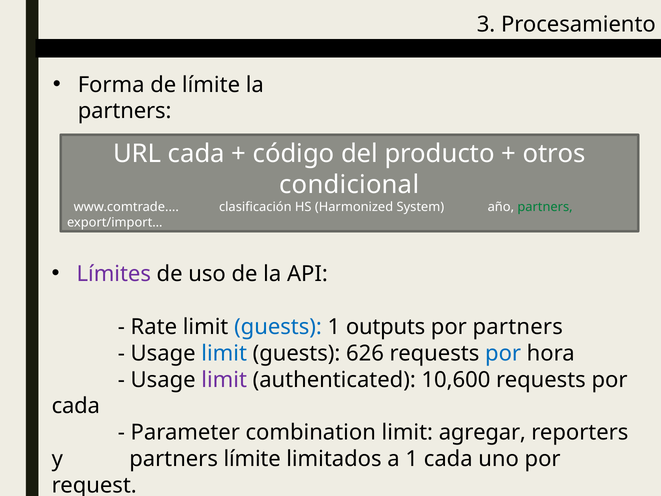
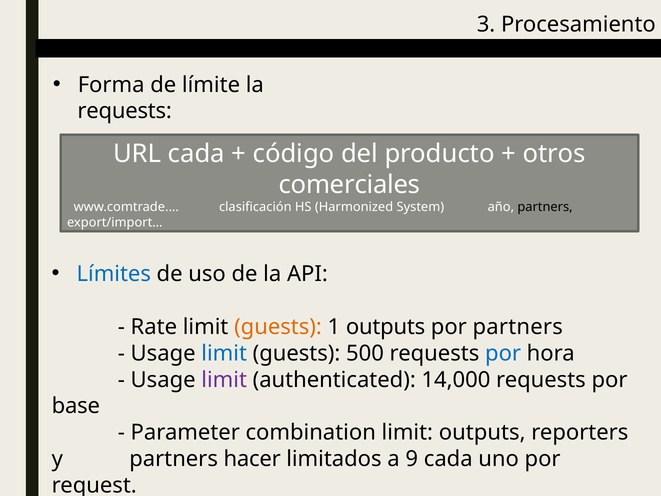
partners at (125, 111): partners -> requests
condicional: condicional -> comerciales
partners at (545, 207) colour: green -> black
Límites colour: purple -> blue
guests at (278, 327) colour: blue -> orange
626: 626 -> 500
10,600: 10,600 -> 14,000
cada at (76, 406): cada -> base
limit agregar: agregar -> outputs
partners límite: límite -> hacer
a 1: 1 -> 9
